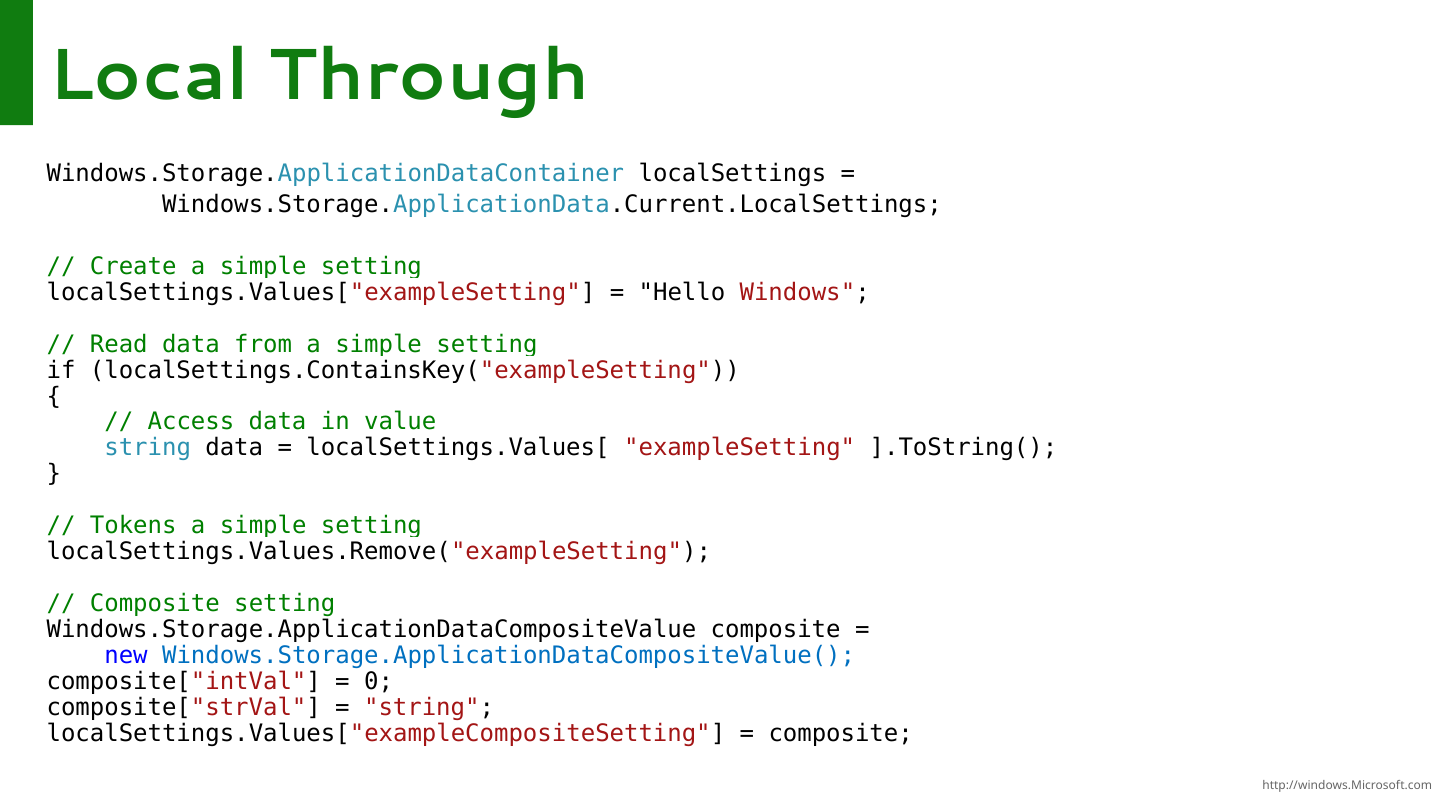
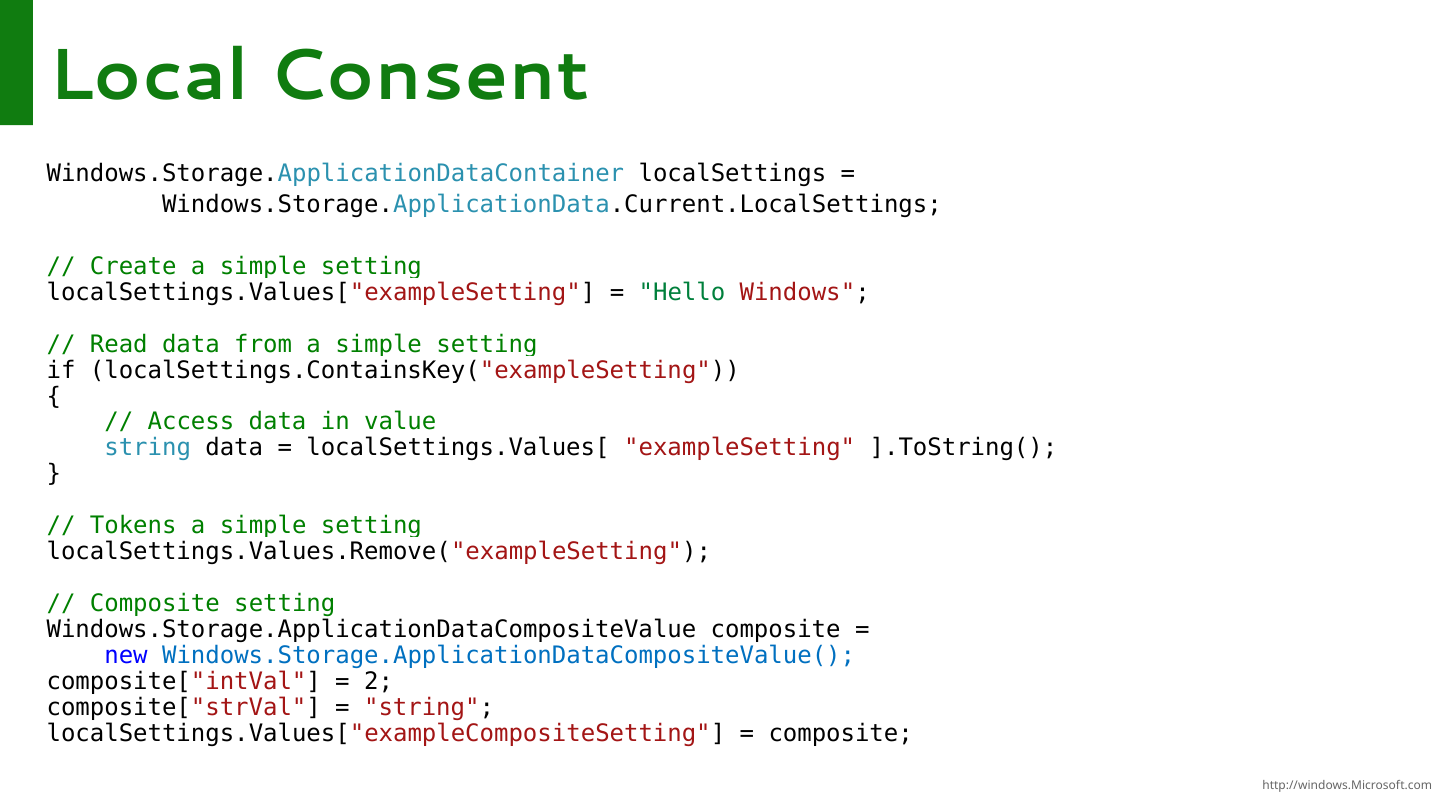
Through: Through -> Consent
Hello colour: black -> green
0: 0 -> 2
